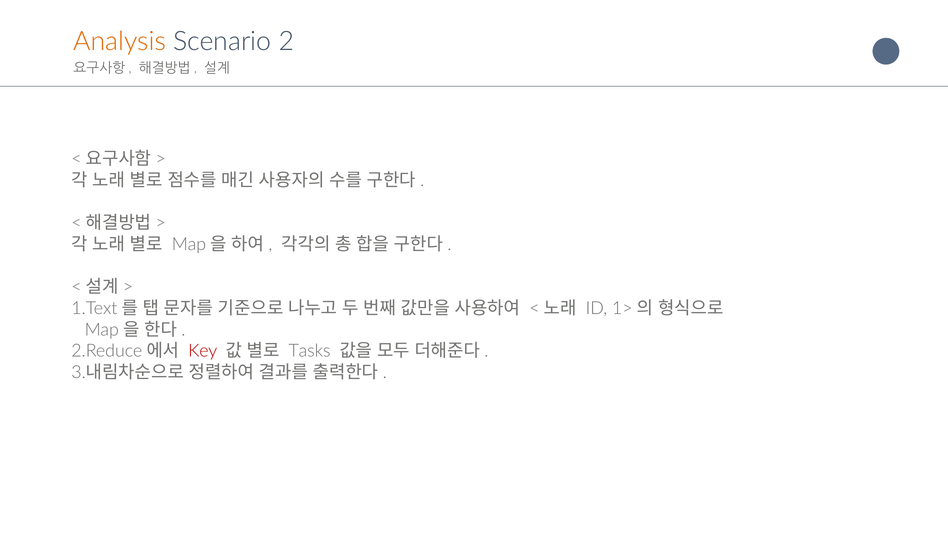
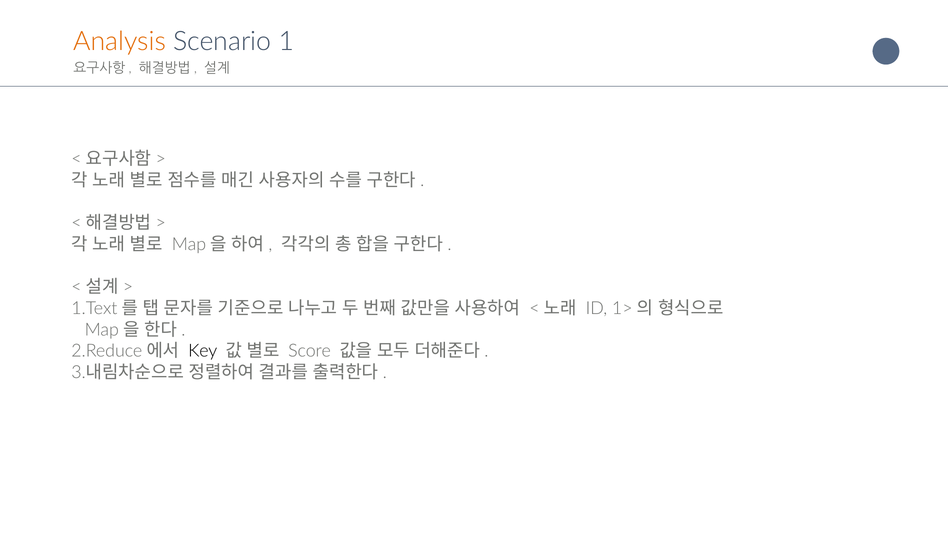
2: 2 -> 1
Key colour: red -> black
Tasks: Tasks -> Score
